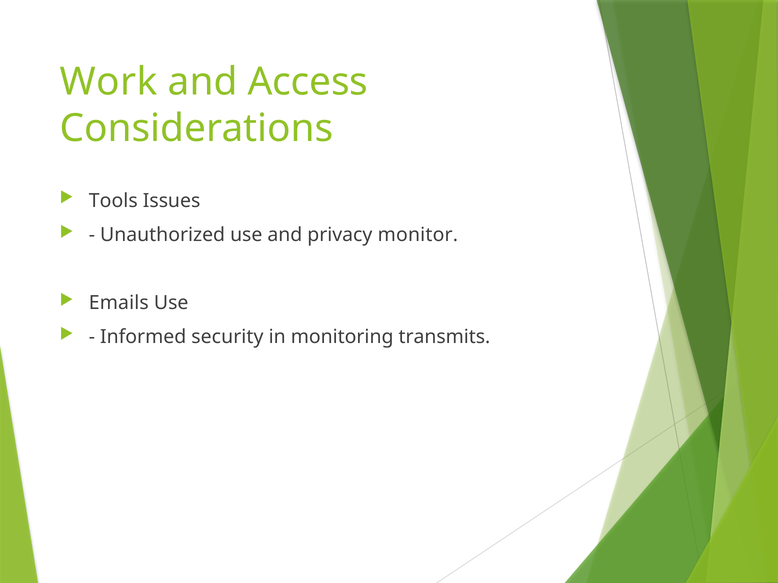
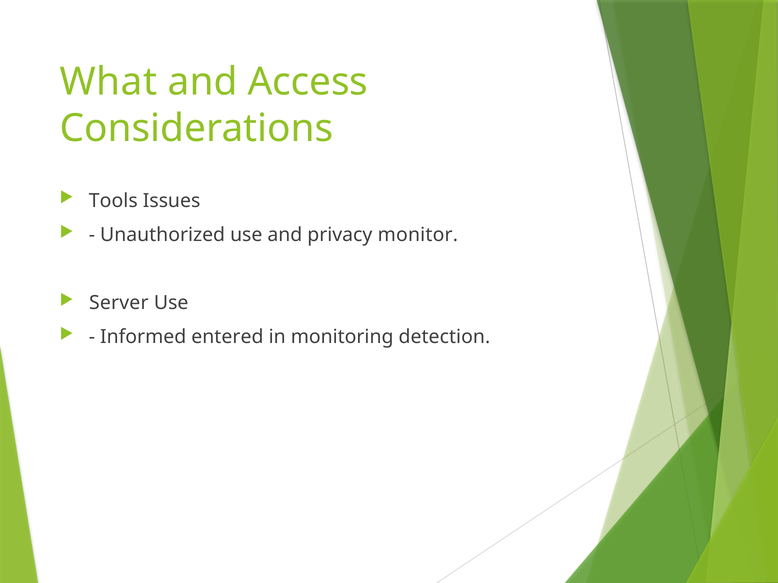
Work: Work -> What
Emails: Emails -> Server
security: security -> entered
transmits: transmits -> detection
